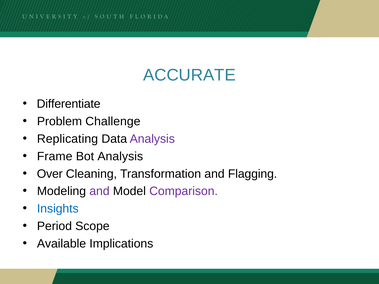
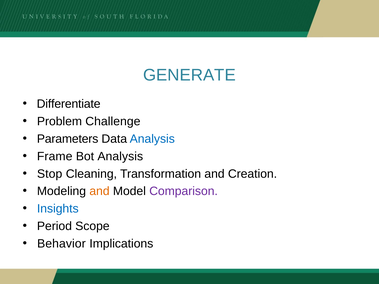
ACCURATE: ACCURATE -> GENERATE
Replicating: Replicating -> Parameters
Analysis at (152, 139) colour: purple -> blue
Over: Over -> Stop
Flagging: Flagging -> Creation
and at (99, 191) colour: purple -> orange
Available: Available -> Behavior
